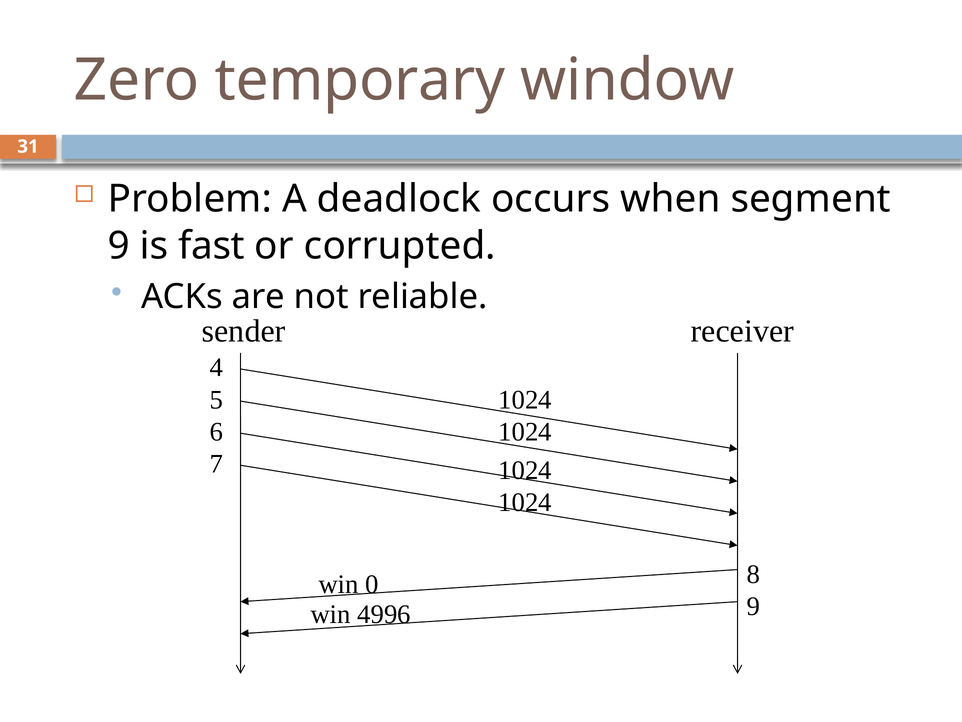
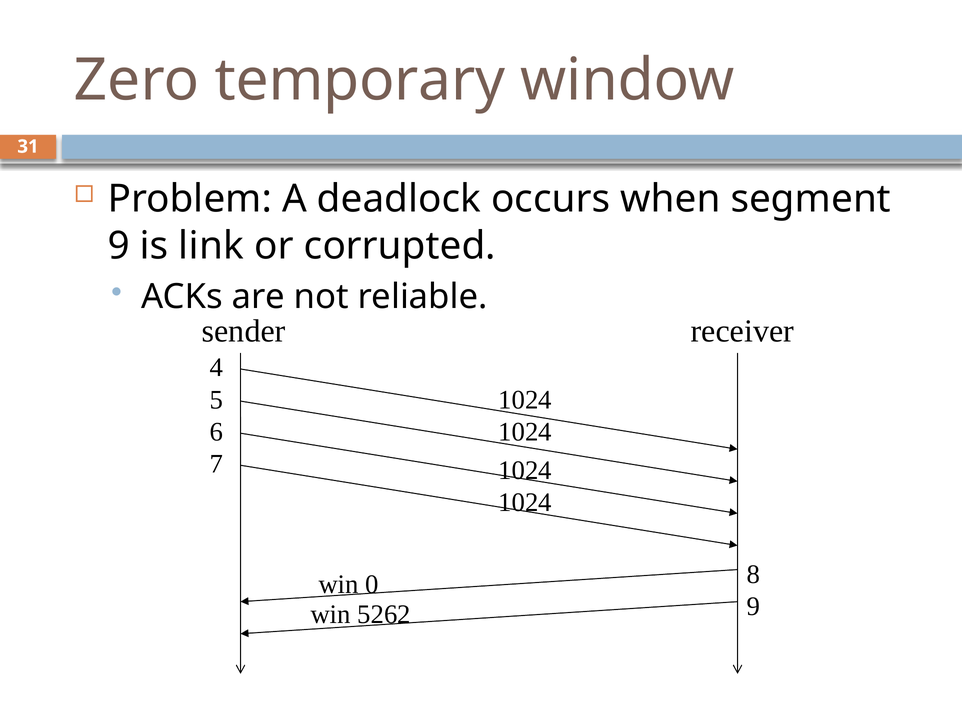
fast: fast -> link
4996: 4996 -> 5262
